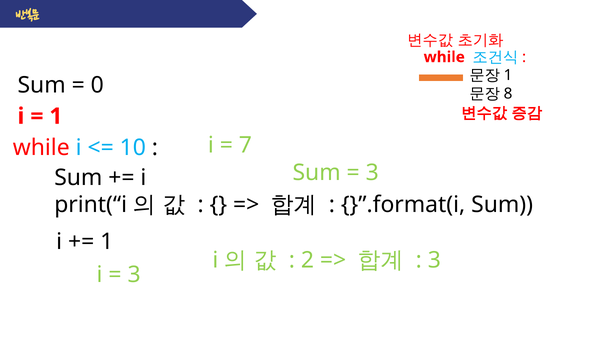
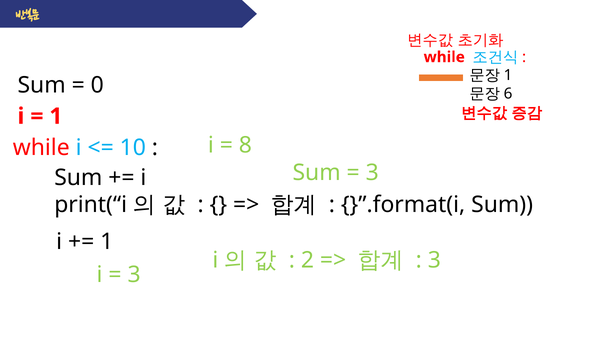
8: 8 -> 6
7: 7 -> 8
